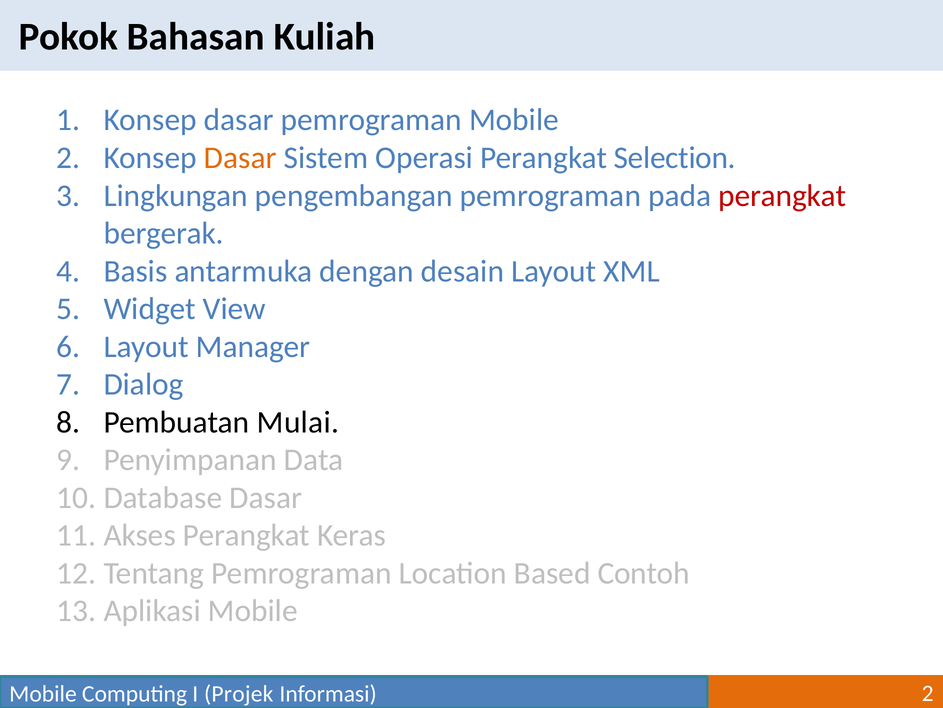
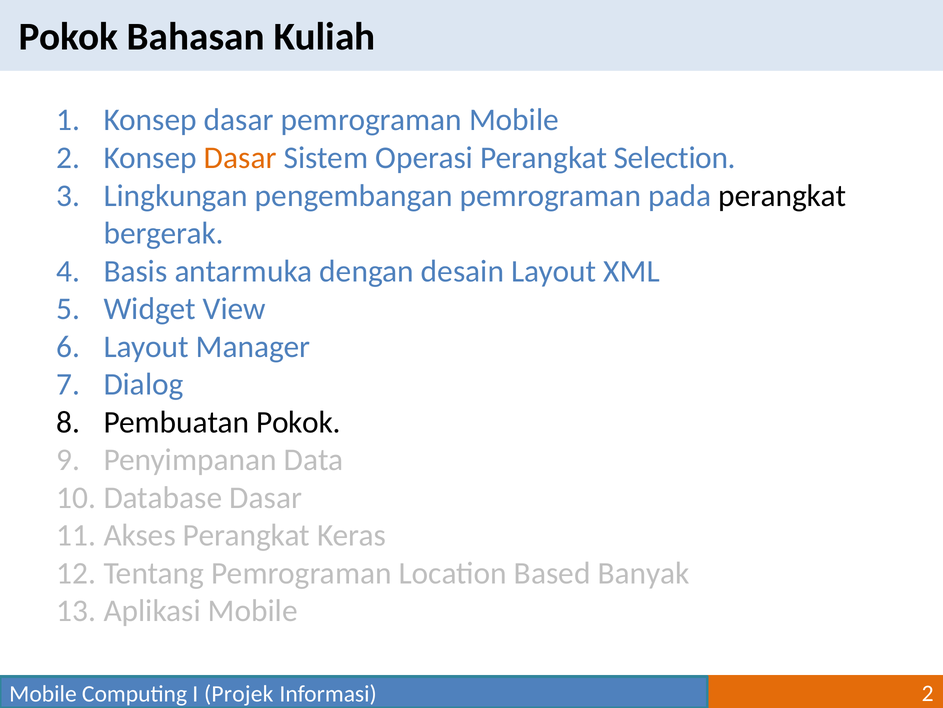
perangkat at (782, 195) colour: red -> black
Pembuatan Mulai: Mulai -> Pokok
Contoh: Contoh -> Banyak
